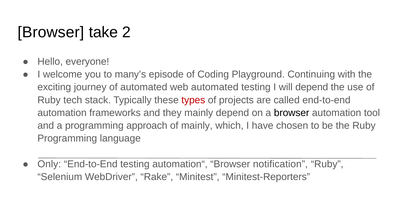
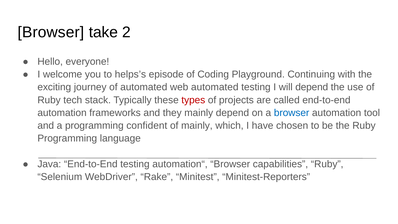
many’s: many’s -> helps’s
browser at (292, 113) colour: black -> blue
approach: approach -> confident
Only: Only -> Java
notification: notification -> capabilities
